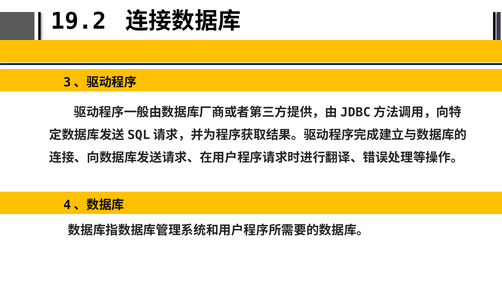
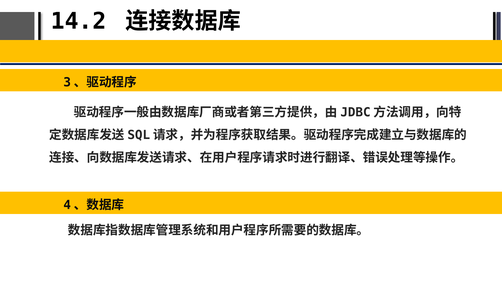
19.2: 19.2 -> 14.2
